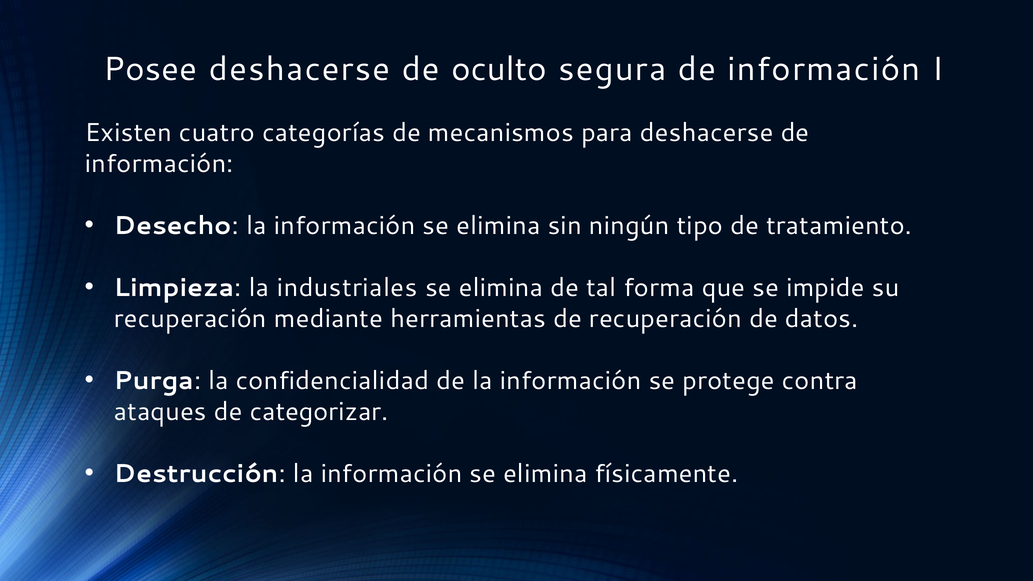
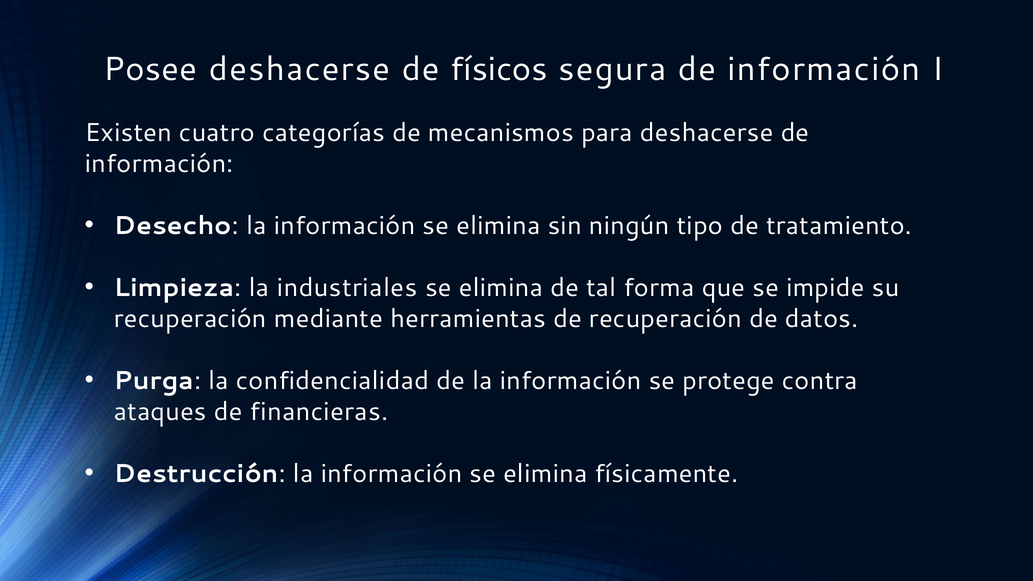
oculto: oculto -> físicos
categorizar: categorizar -> financieras
